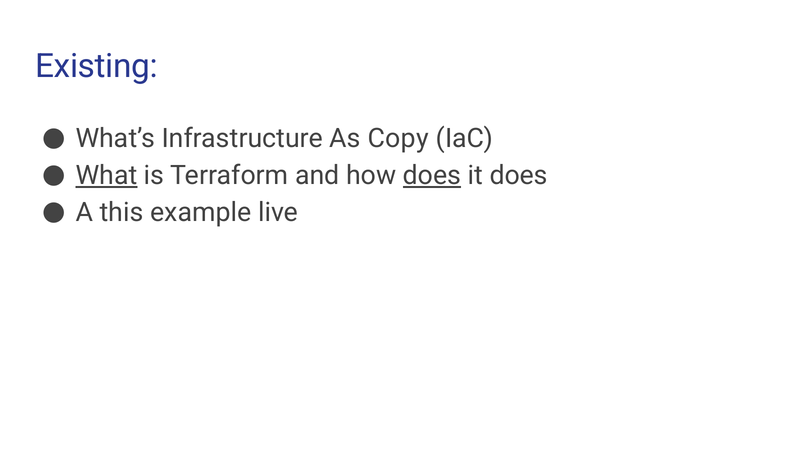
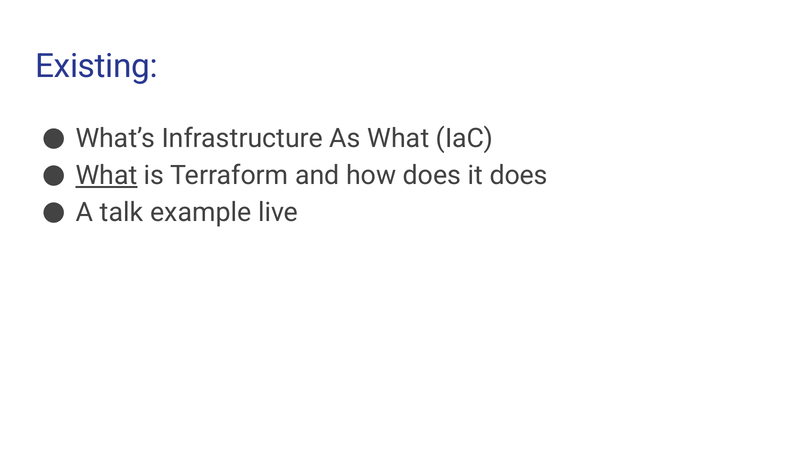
As Copy: Copy -> What
does at (432, 176) underline: present -> none
this: this -> talk
